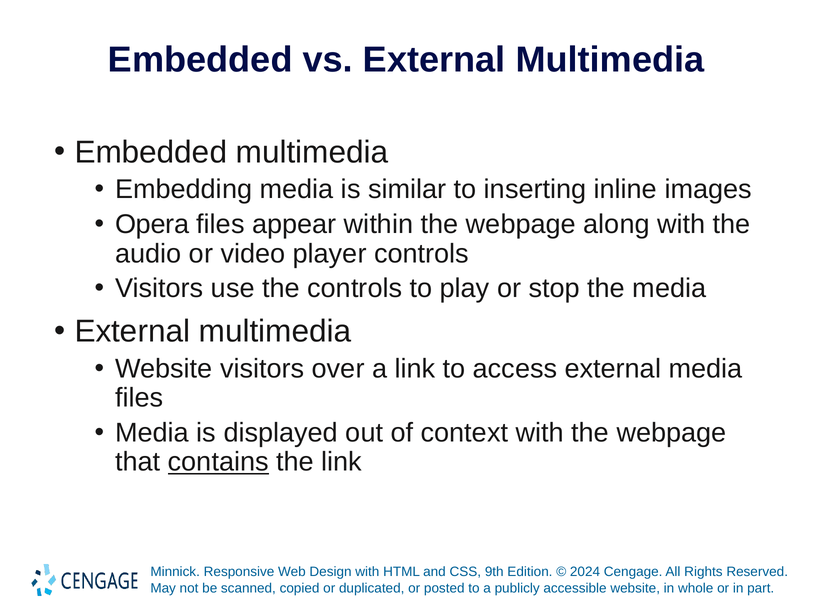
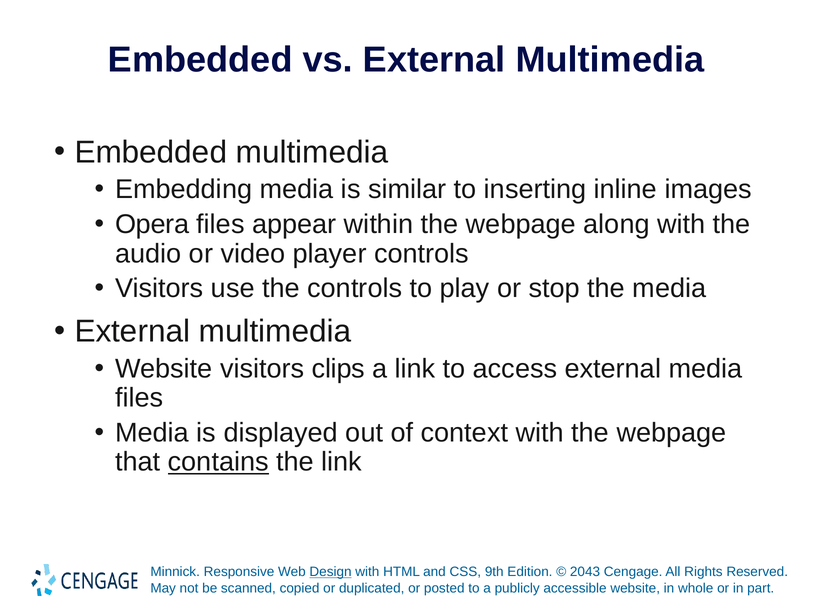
over: over -> clips
Design underline: none -> present
2024: 2024 -> 2043
